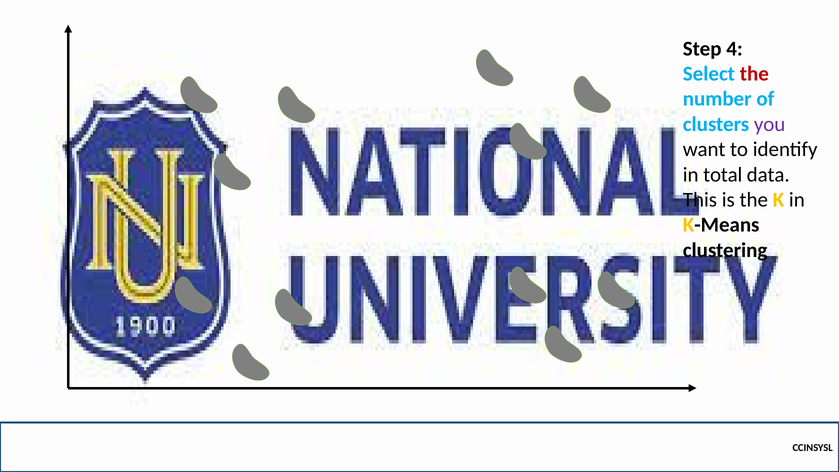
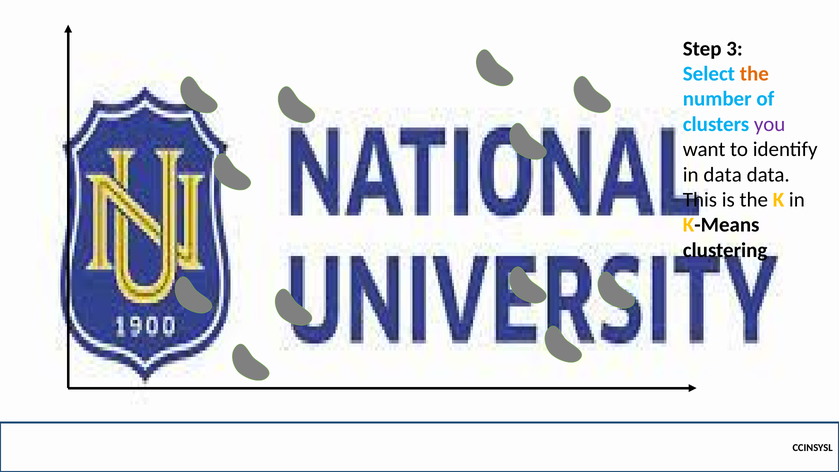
4: 4 -> 3
the at (754, 74) colour: red -> orange
in total: total -> data
